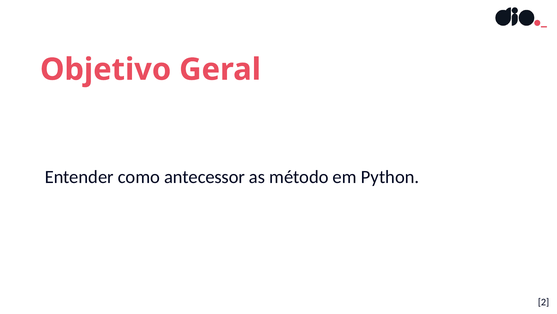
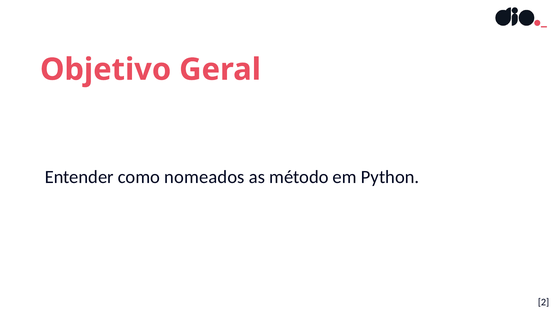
antecessor: antecessor -> nomeados
